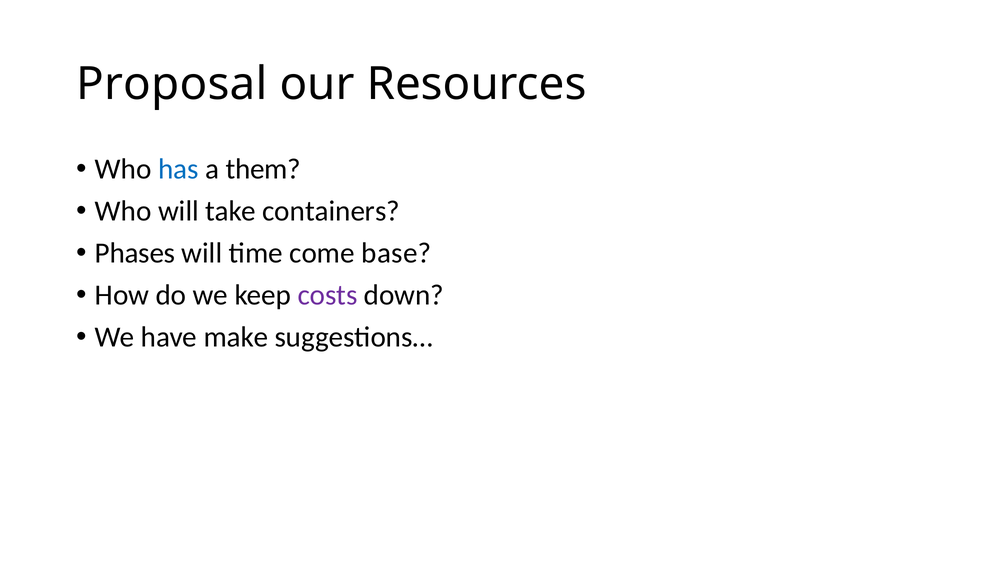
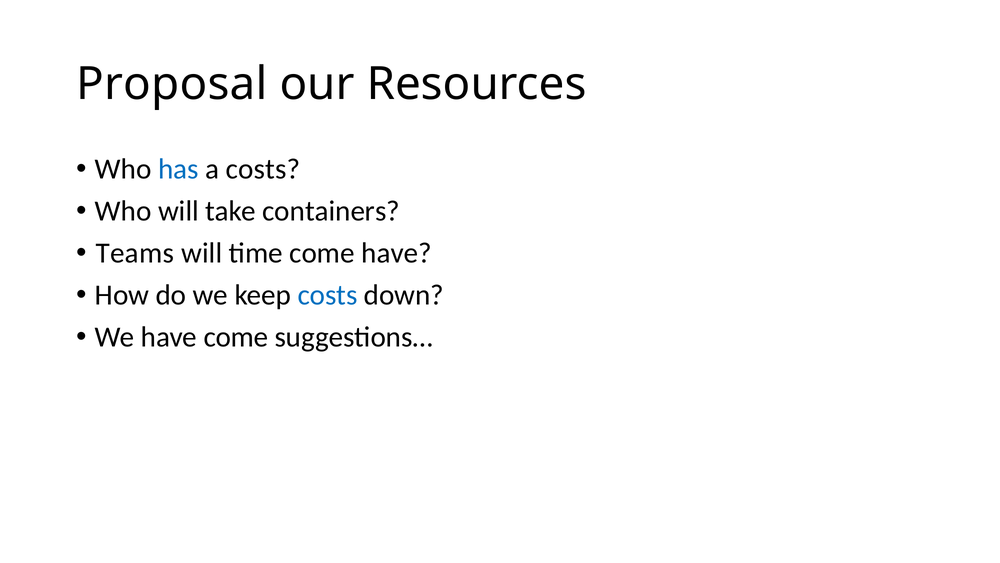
a them: them -> costs
Phases: Phases -> Teams
come base: base -> have
costs at (328, 295) colour: purple -> blue
have make: make -> come
